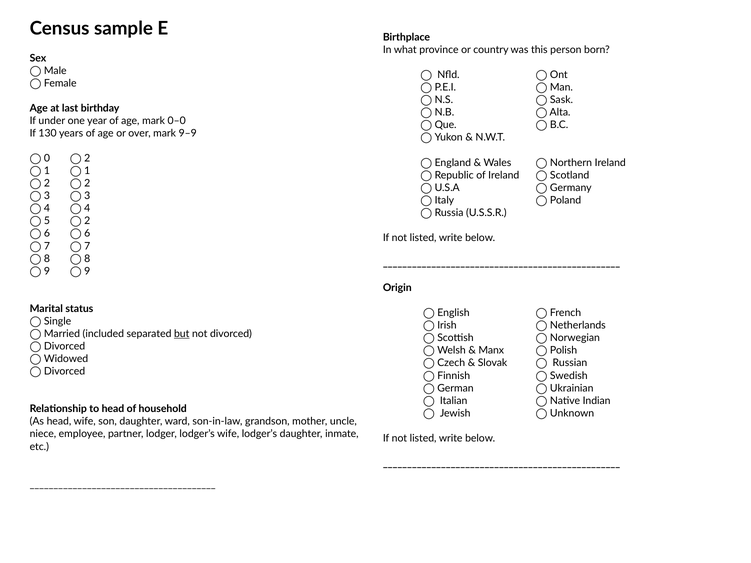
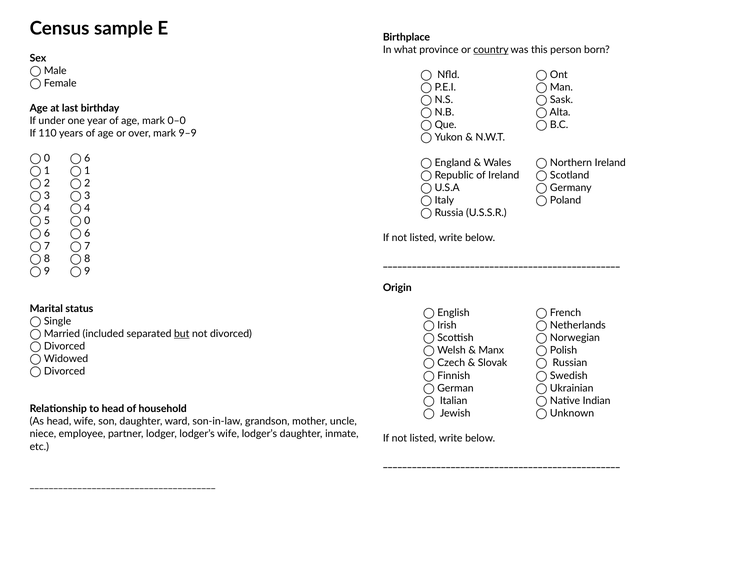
country underline: none -> present
130: 130 -> 110
2 at (87, 158): 2 -> 6
2 at (87, 221): 2 -> 0
